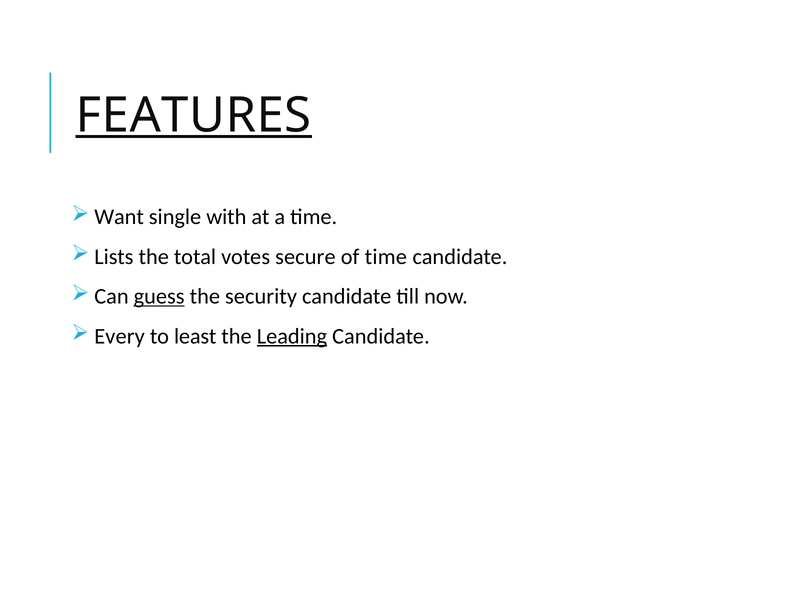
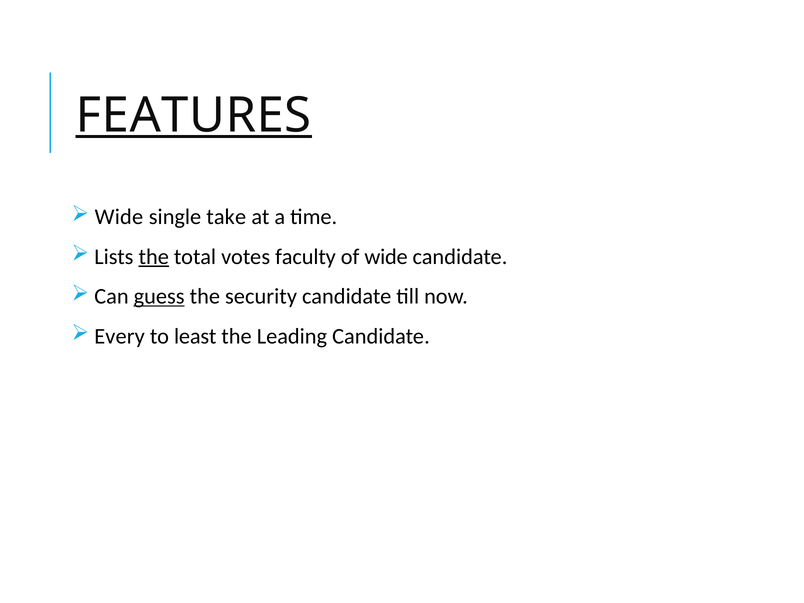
Want at (119, 217): Want -> Wide
with: with -> take
the at (154, 257) underline: none -> present
secure: secure -> faculty
of time: time -> wide
Leading underline: present -> none
